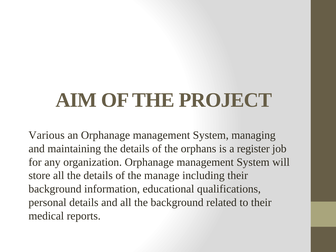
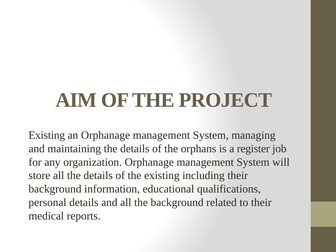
Various at (47, 135): Various -> Existing
the manage: manage -> existing
